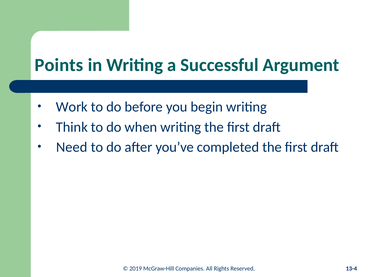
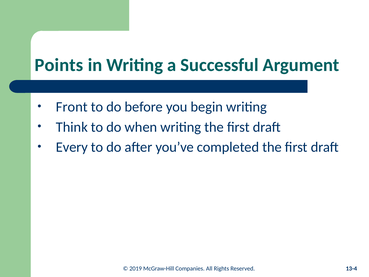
Work: Work -> Front
Need: Need -> Every
